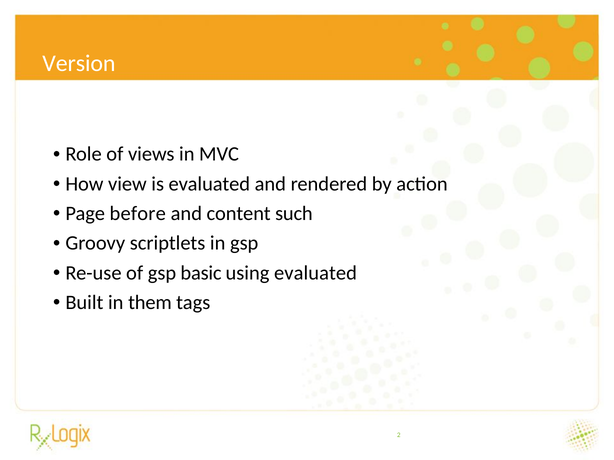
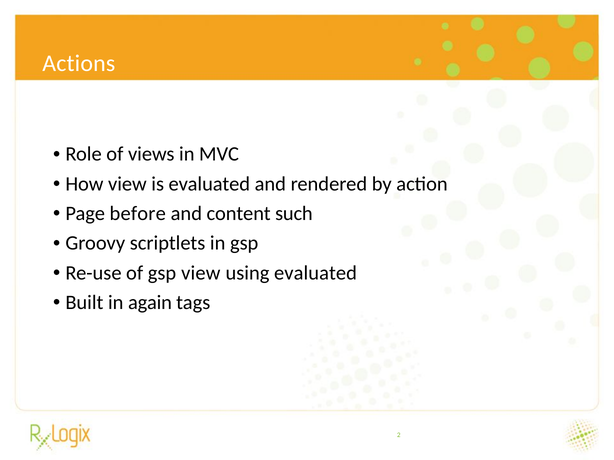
Version: Version -> Actions
gsp basic: basic -> view
them: them -> again
